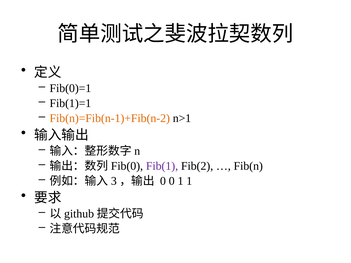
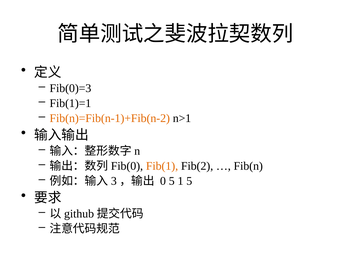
Fib(0)=1: Fib(0)=1 -> Fib(0)=3
Fib(1 colour: purple -> orange
0 0: 0 -> 5
1 1: 1 -> 5
